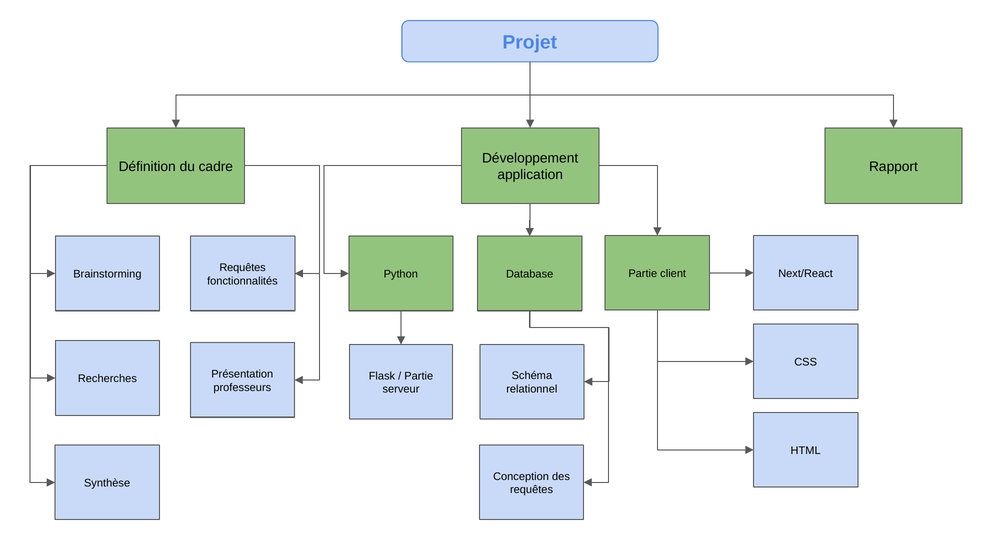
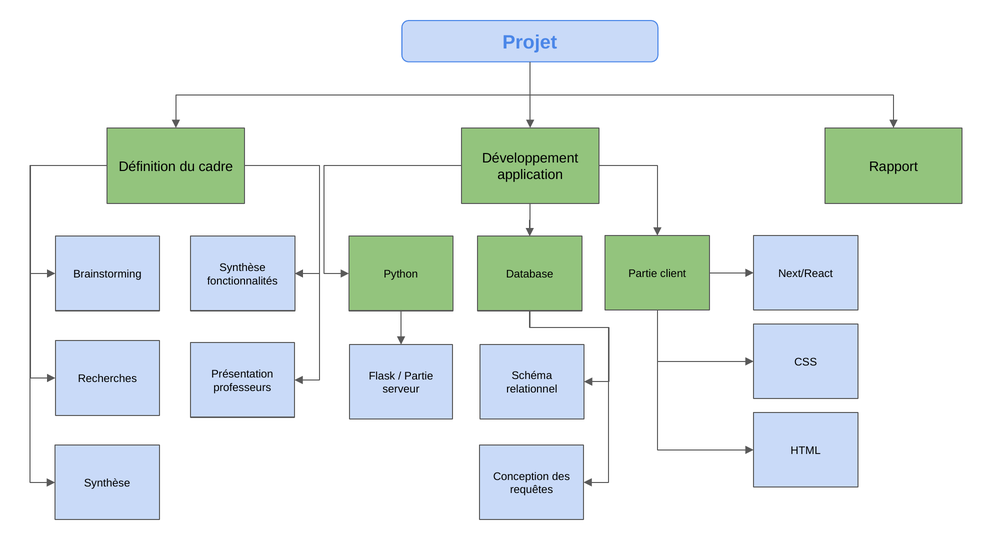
Requêtes at (243, 268): Requêtes -> Synthèse
